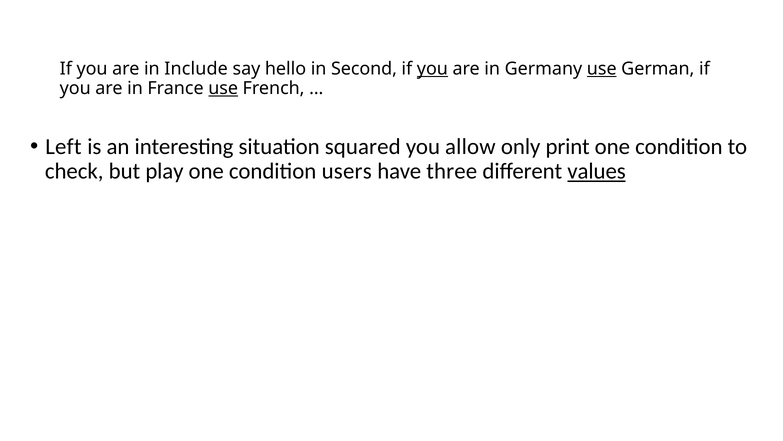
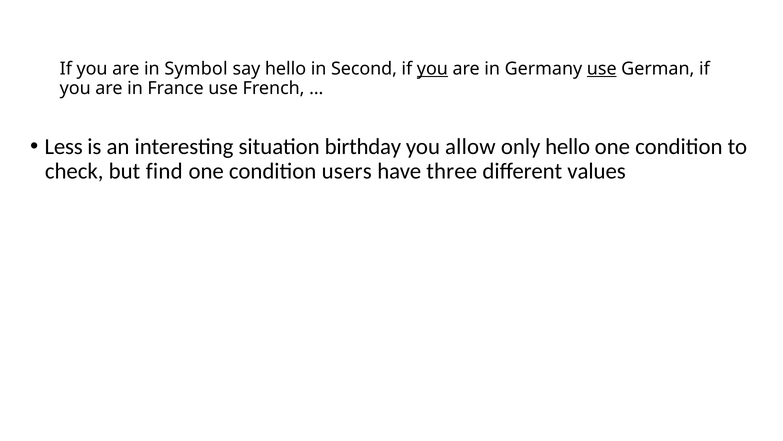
Include: Include -> Symbol
use at (223, 88) underline: present -> none
Left: Left -> Less
squared: squared -> birthday
only print: print -> hello
play: play -> find
values underline: present -> none
